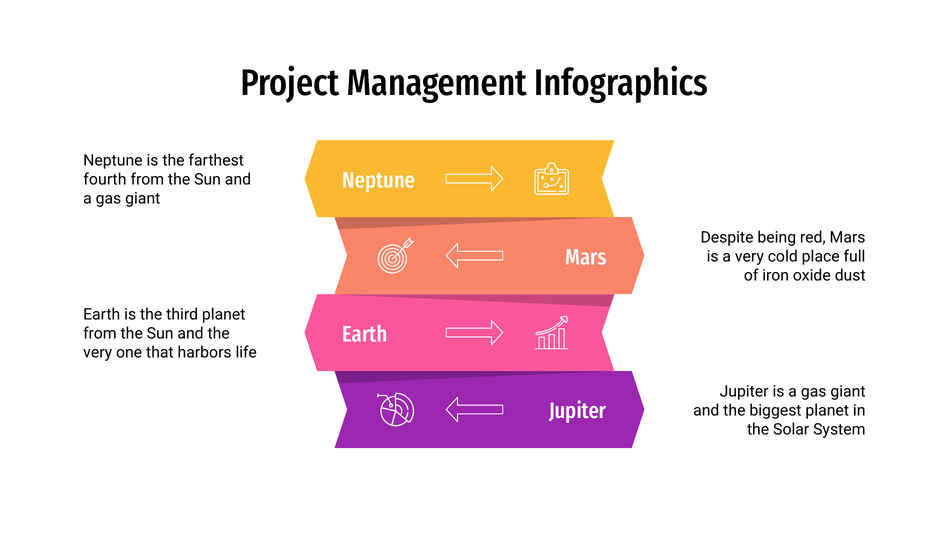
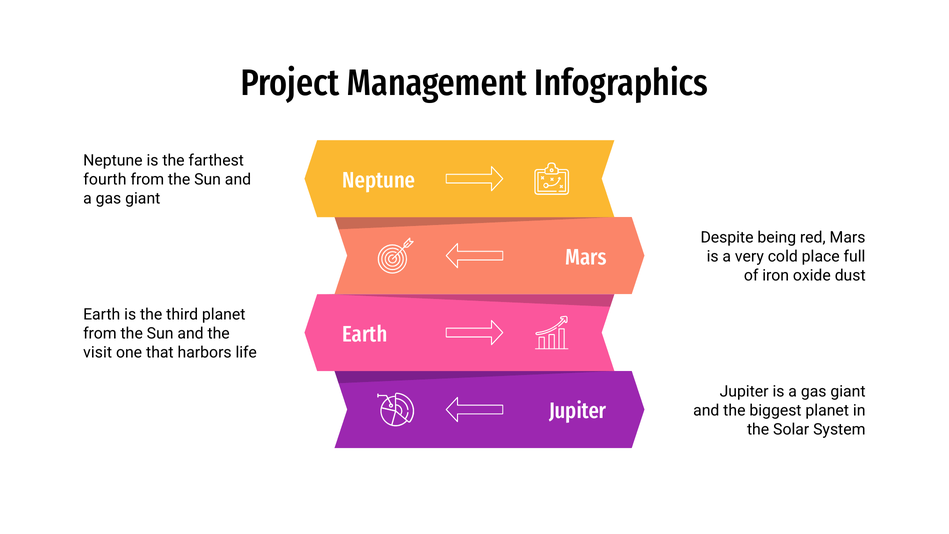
very at (98, 353): very -> visit
